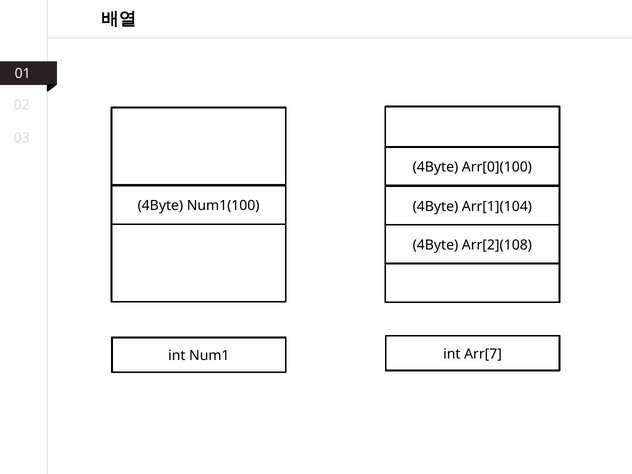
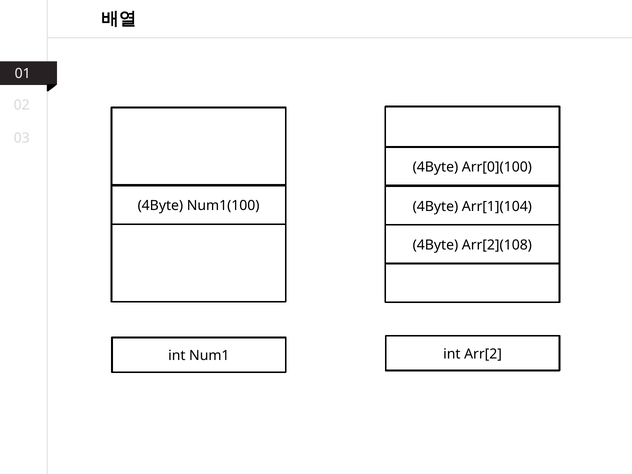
Arr[7: Arr[7 -> Arr[2
